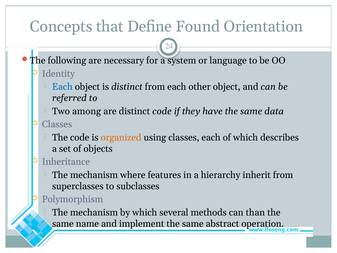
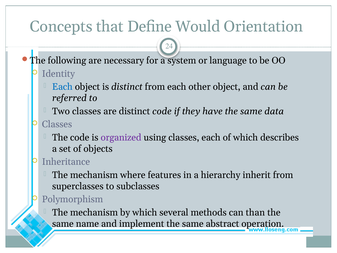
Found: Found -> Would
Two among: among -> classes
organized colour: orange -> purple
